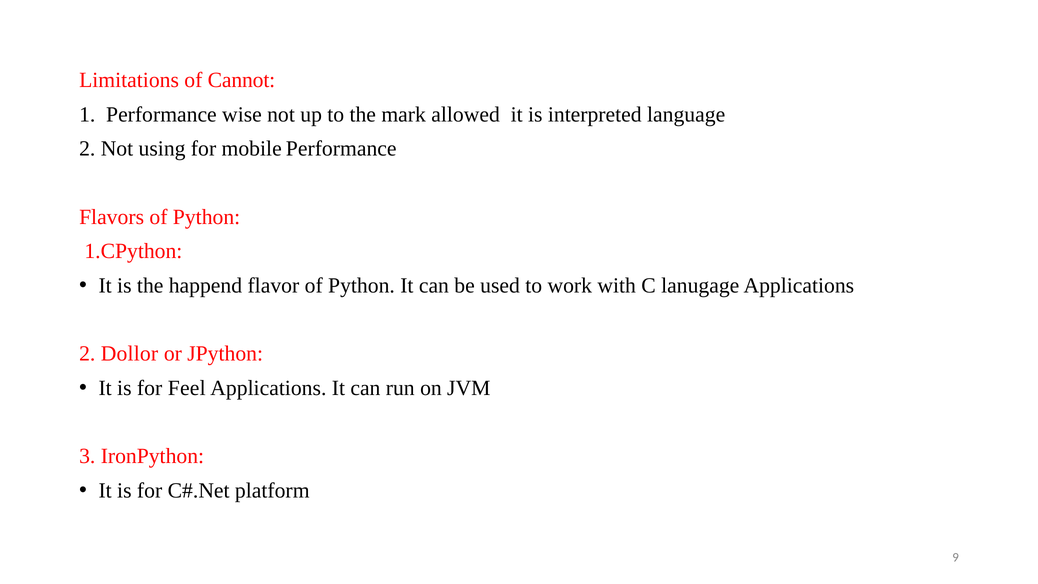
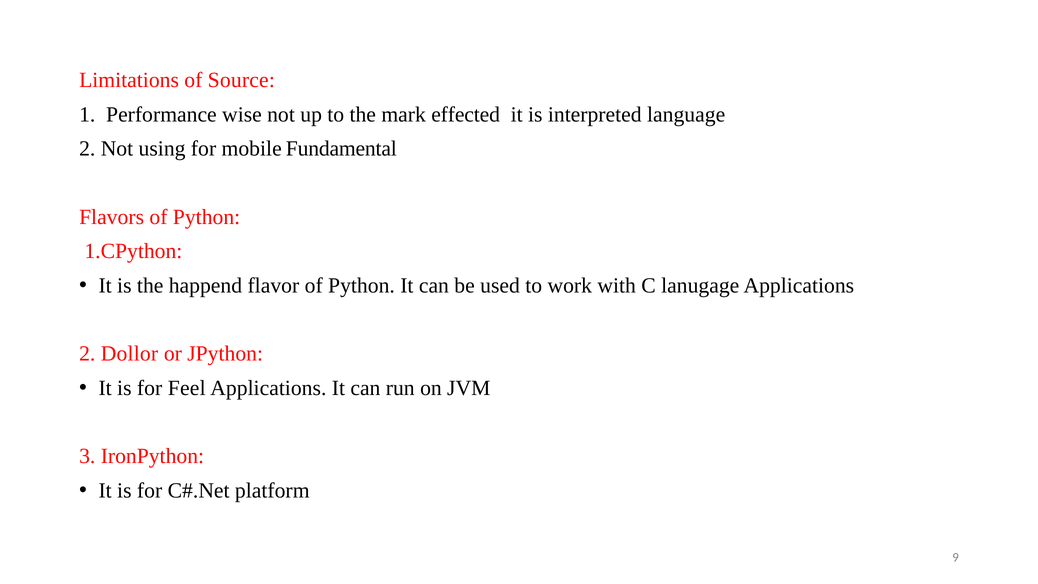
Cannot: Cannot -> Source
allowed: allowed -> effected
mobile Performance: Performance -> Fundamental
